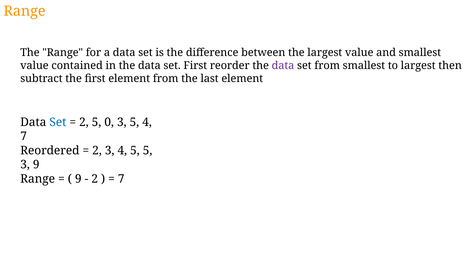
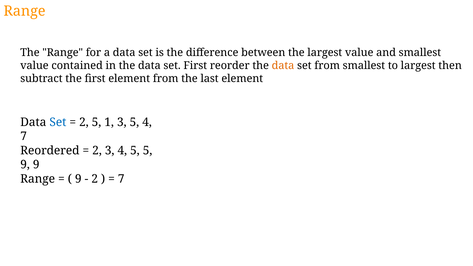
data at (283, 66) colour: purple -> orange
0: 0 -> 1
3 at (25, 165): 3 -> 9
